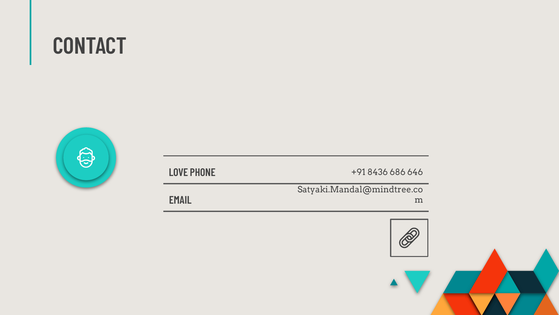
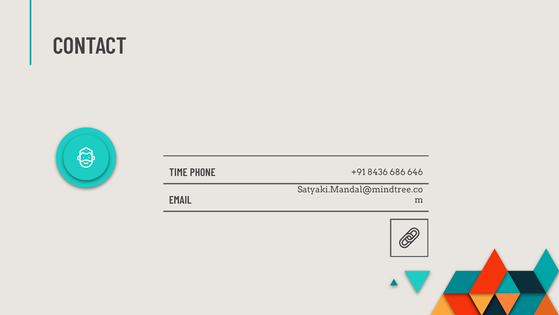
LOVE: LOVE -> TIME
